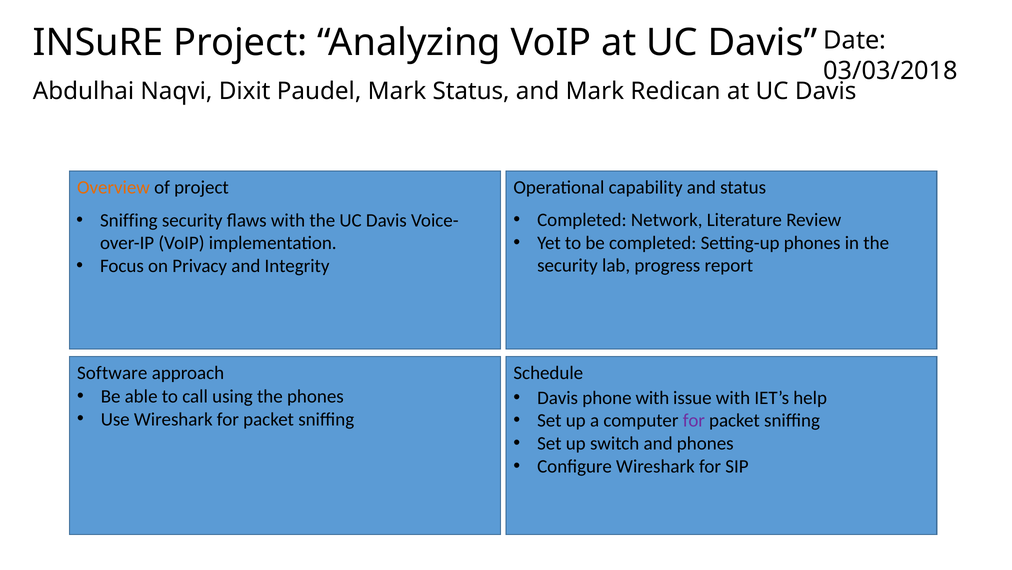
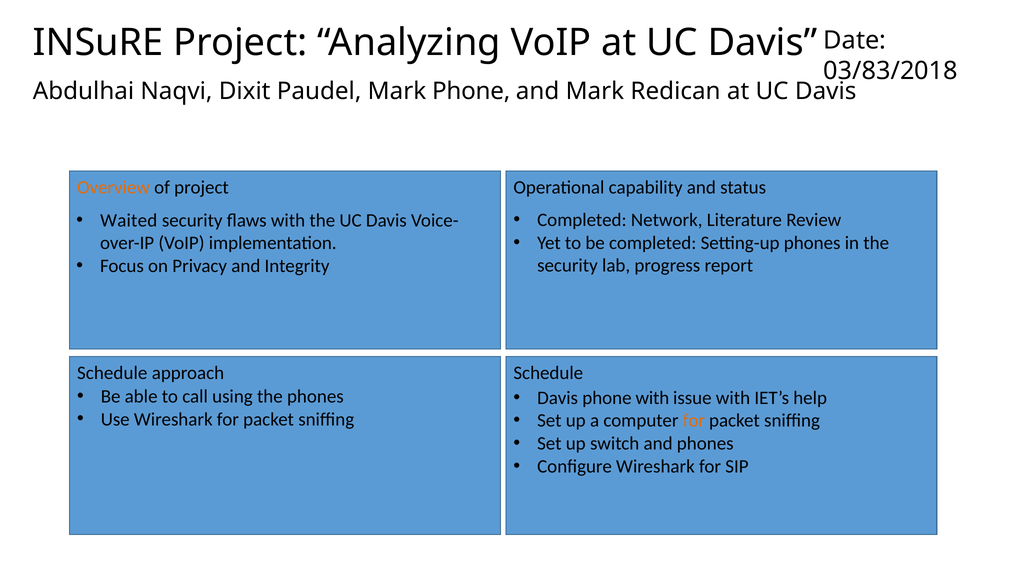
03/03/2018: 03/03/2018 -> 03/83/2018
Mark Status: Status -> Phone
Sniffing at (129, 220): Sniffing -> Waited
Software at (112, 372): Software -> Schedule
for at (694, 420) colour: purple -> orange
